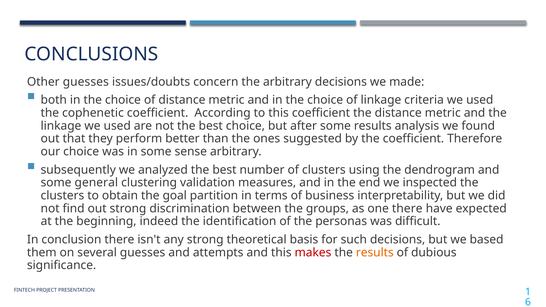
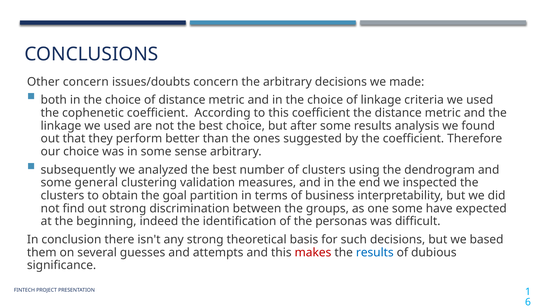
Other guesses: guesses -> concern
one there: there -> some
results at (375, 253) colour: orange -> blue
